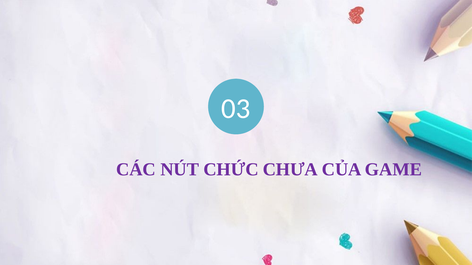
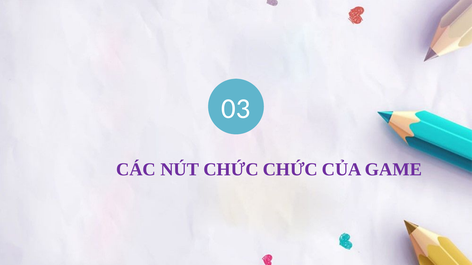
CHỨC CHƯA: CHƯA -> CHỨC
